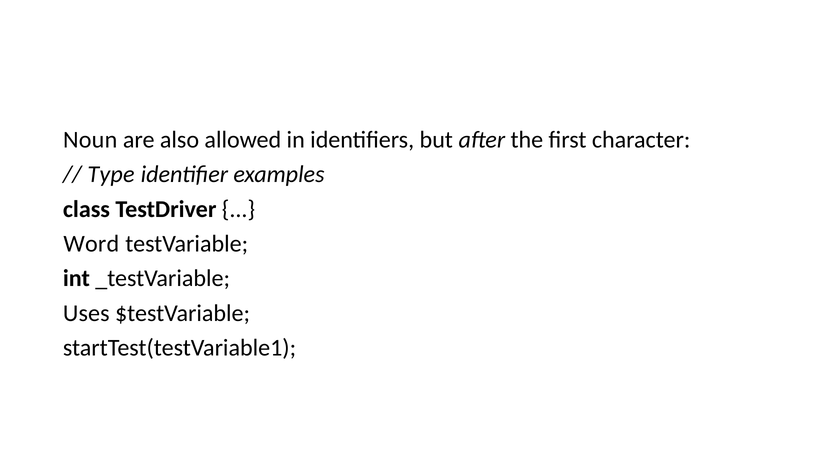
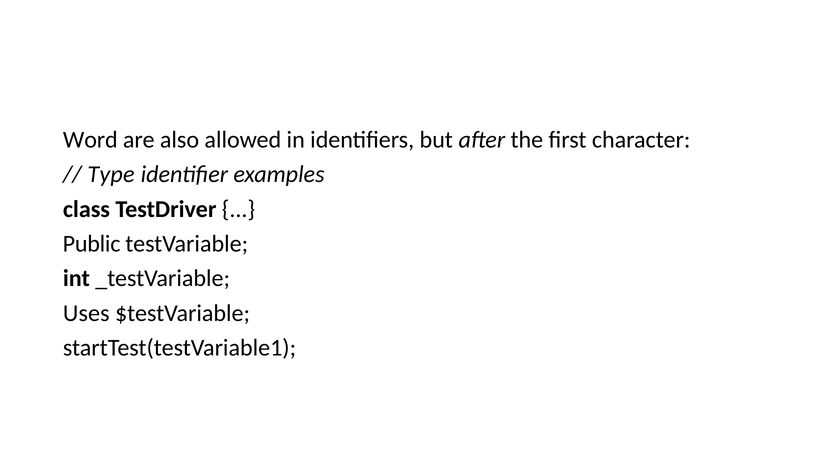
Noun: Noun -> Word
Word: Word -> Public
